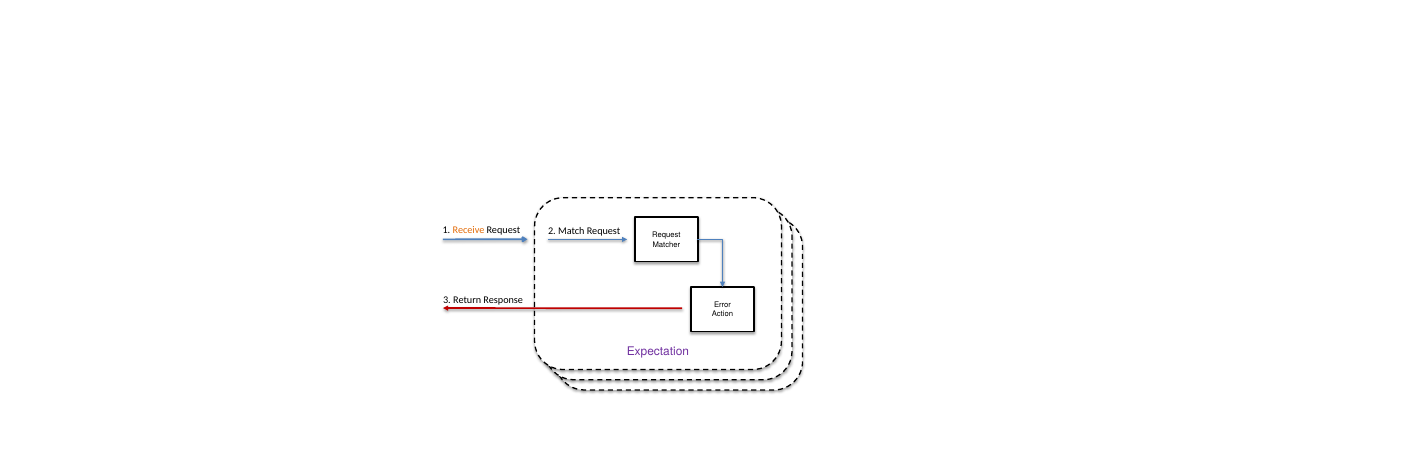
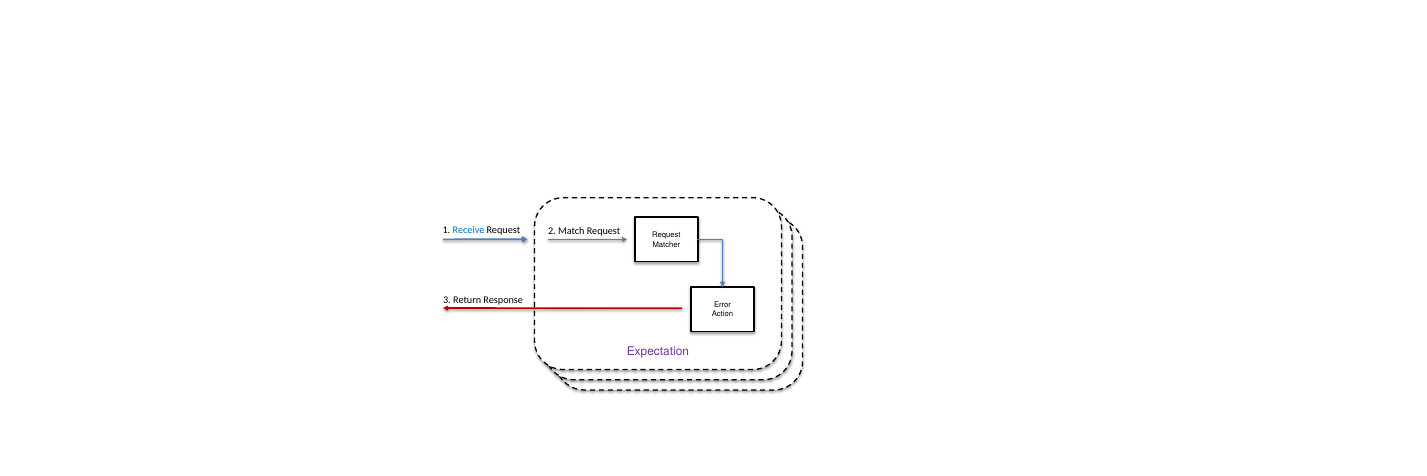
Receive colour: orange -> blue
